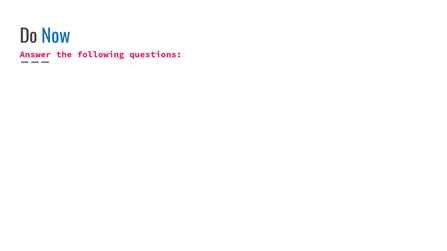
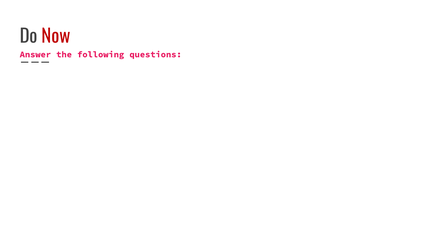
Now colour: blue -> red
